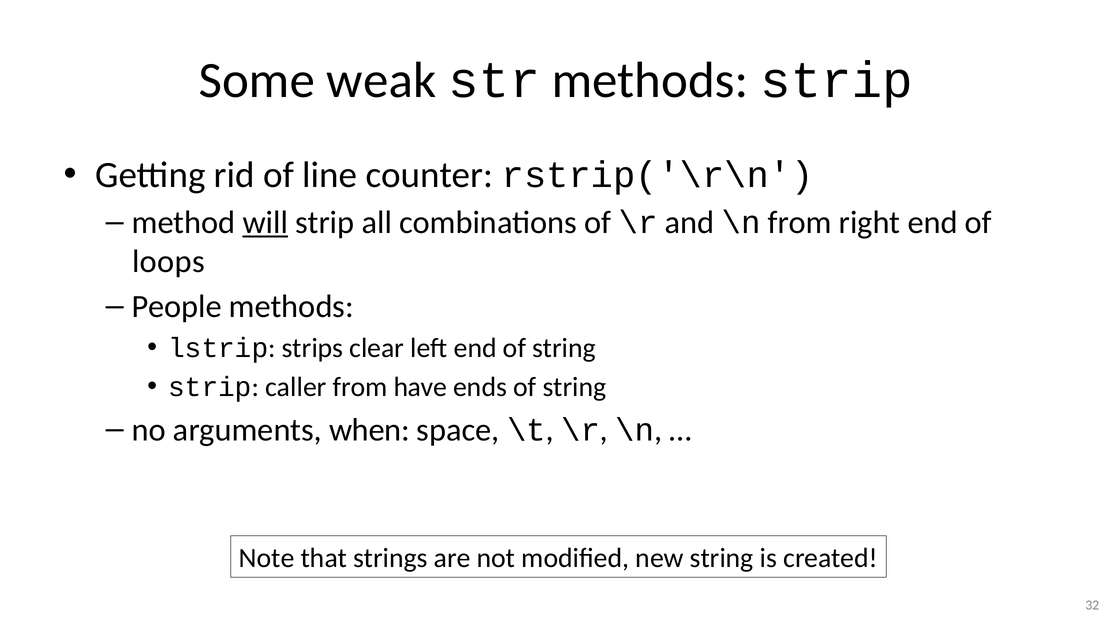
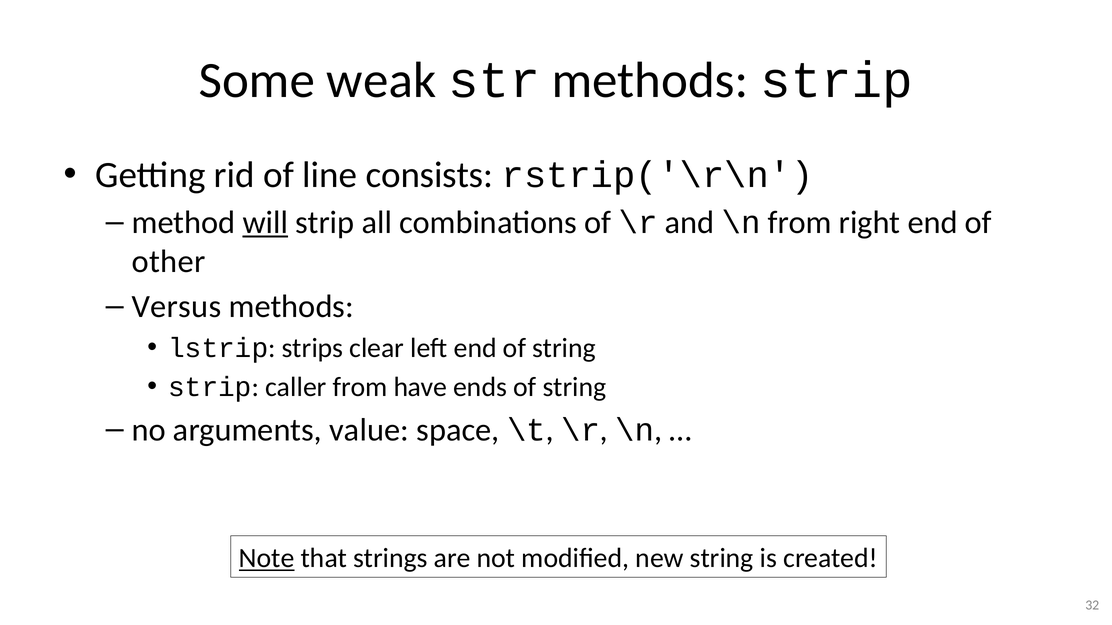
counter: counter -> consists
loops: loops -> other
People: People -> Versus
when: when -> value
Note underline: none -> present
